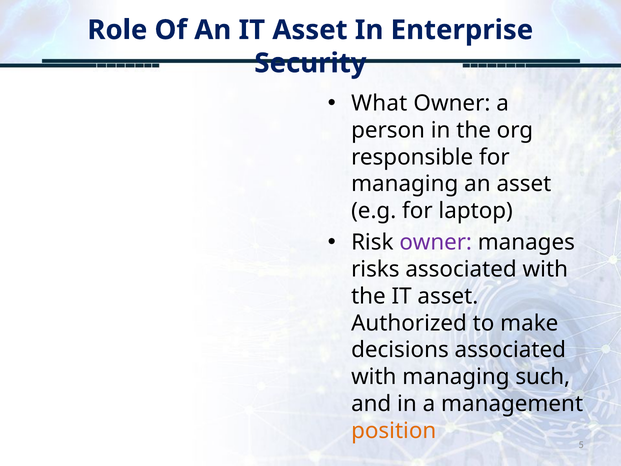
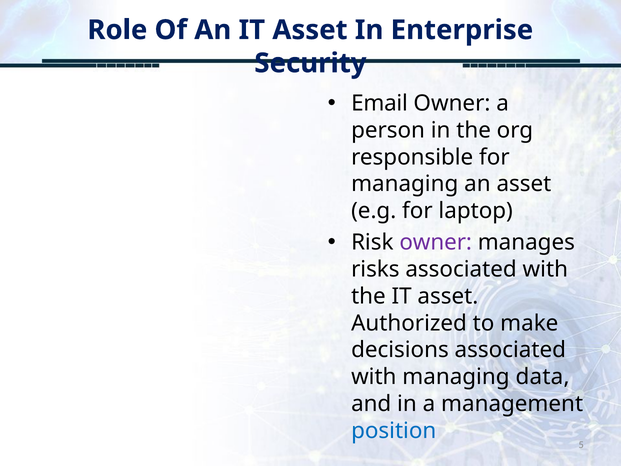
What: What -> Email
such: such -> data
position colour: orange -> blue
